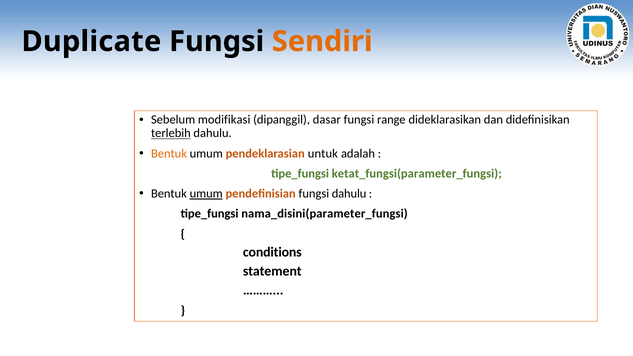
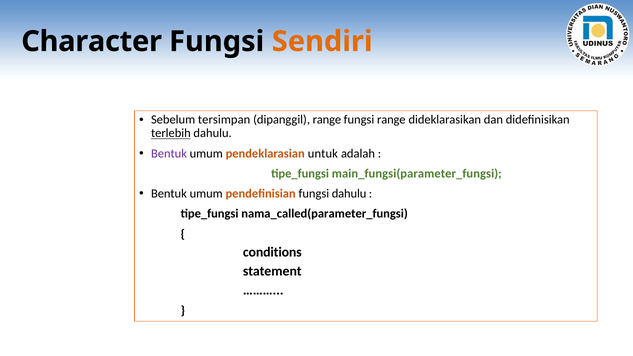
Duplicate: Duplicate -> Character
modifikasi: modifikasi -> tersimpan
dipanggil dasar: dasar -> range
Bentuk at (169, 154) colour: orange -> purple
ketat_fungsi(parameter_fungsi: ketat_fungsi(parameter_fungsi -> main_fungsi(parameter_fungsi
umum at (206, 194) underline: present -> none
nama_disini(parameter_fungsi: nama_disini(parameter_fungsi -> nama_called(parameter_fungsi
